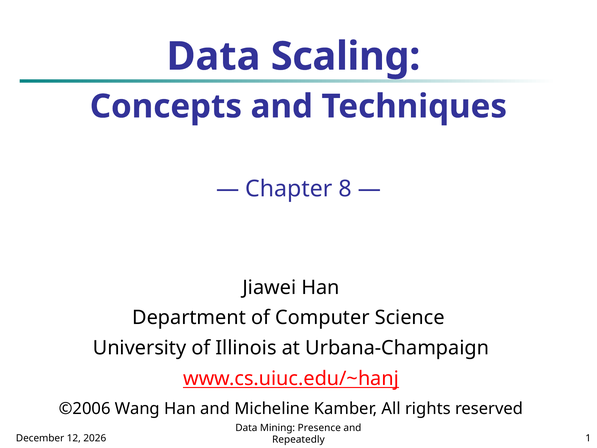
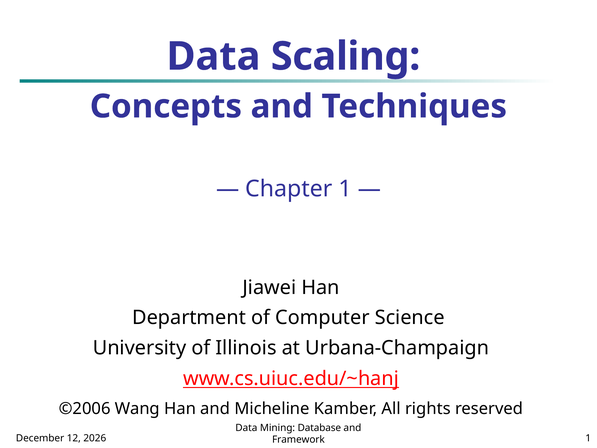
Chapter 8: 8 -> 1
Presence: Presence -> Database
Repeatedly: Repeatedly -> Framework
